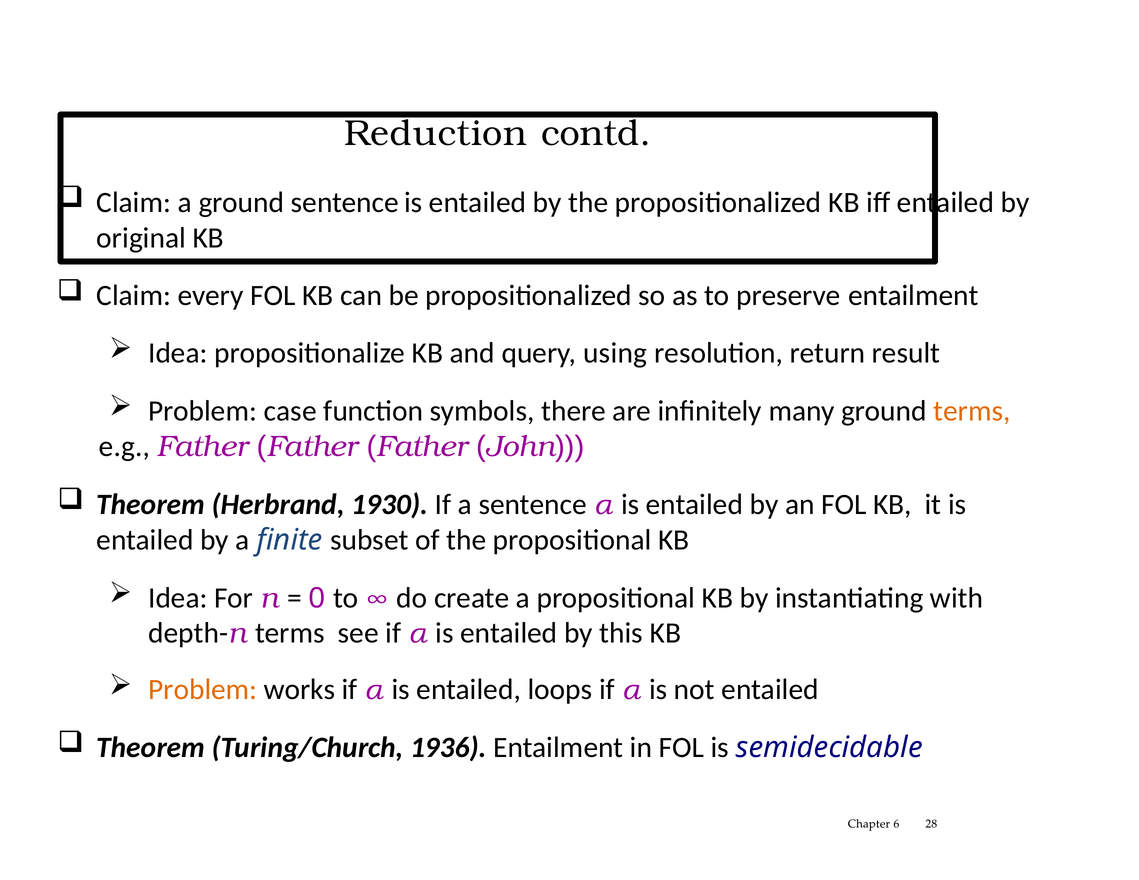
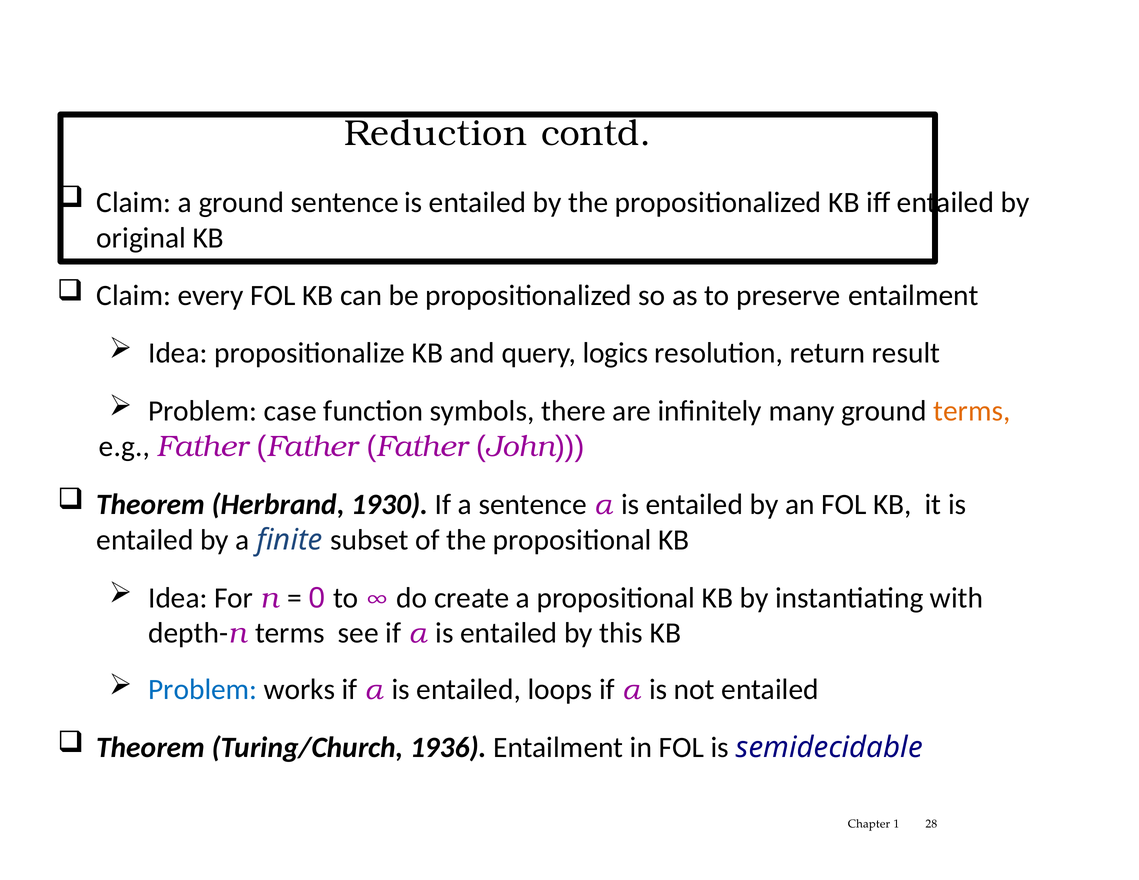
using: using -> logics
Problem at (203, 690) colour: orange -> blue
6: 6 -> 1
